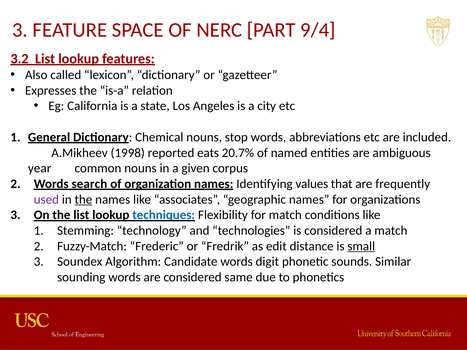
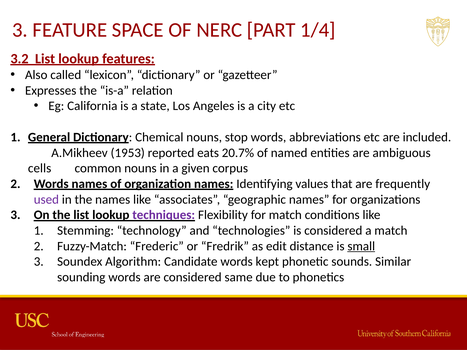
9/4: 9/4 -> 1/4
1998: 1998 -> 1953
year: year -> cells
Words search: search -> names
the at (83, 200) underline: present -> none
techniques colour: blue -> purple
digit: digit -> kept
